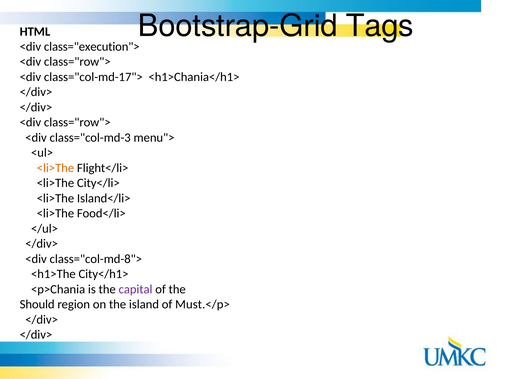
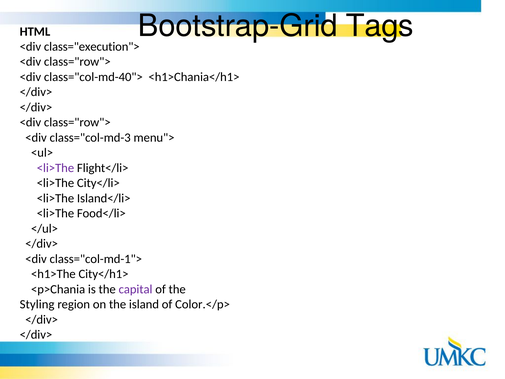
class="col-md-17">: class="col-md-17"> -> class="col-md-40">
<li>The at (55, 168) colour: orange -> purple
class="col-md-8">: class="col-md-8"> -> class="col-md-1">
Should: Should -> Styling
Must.</p>: Must.</p> -> Color.</p>
